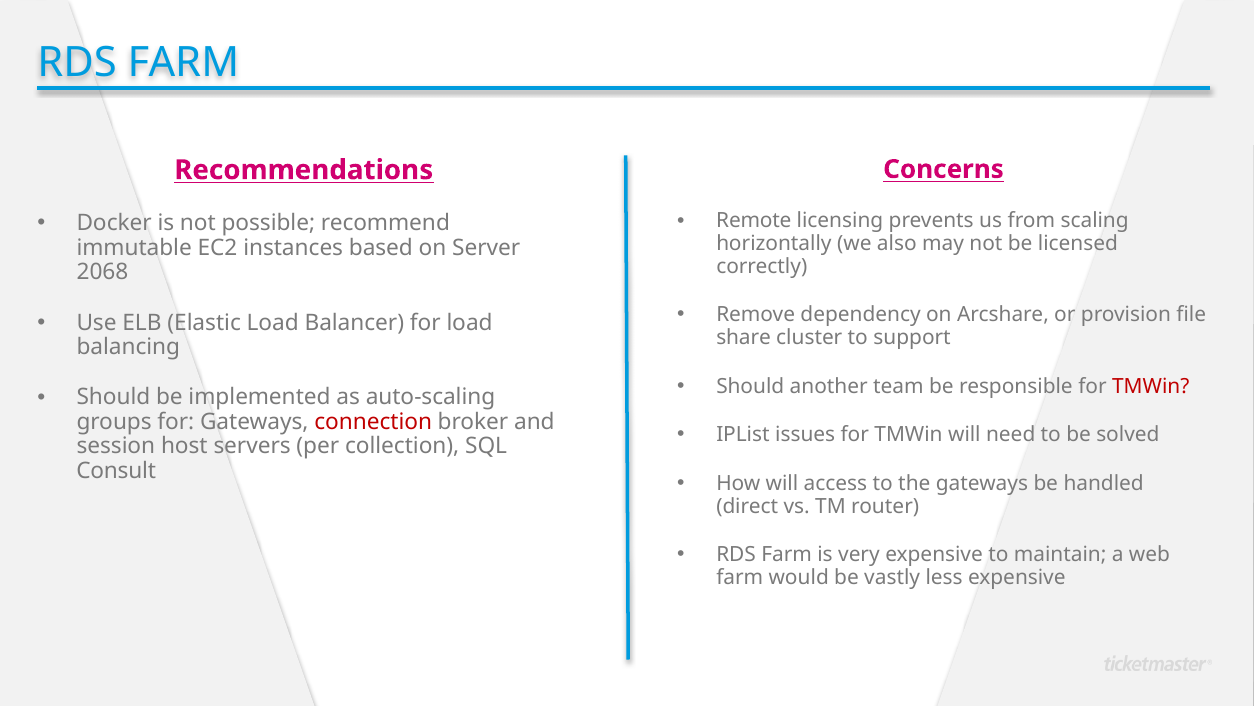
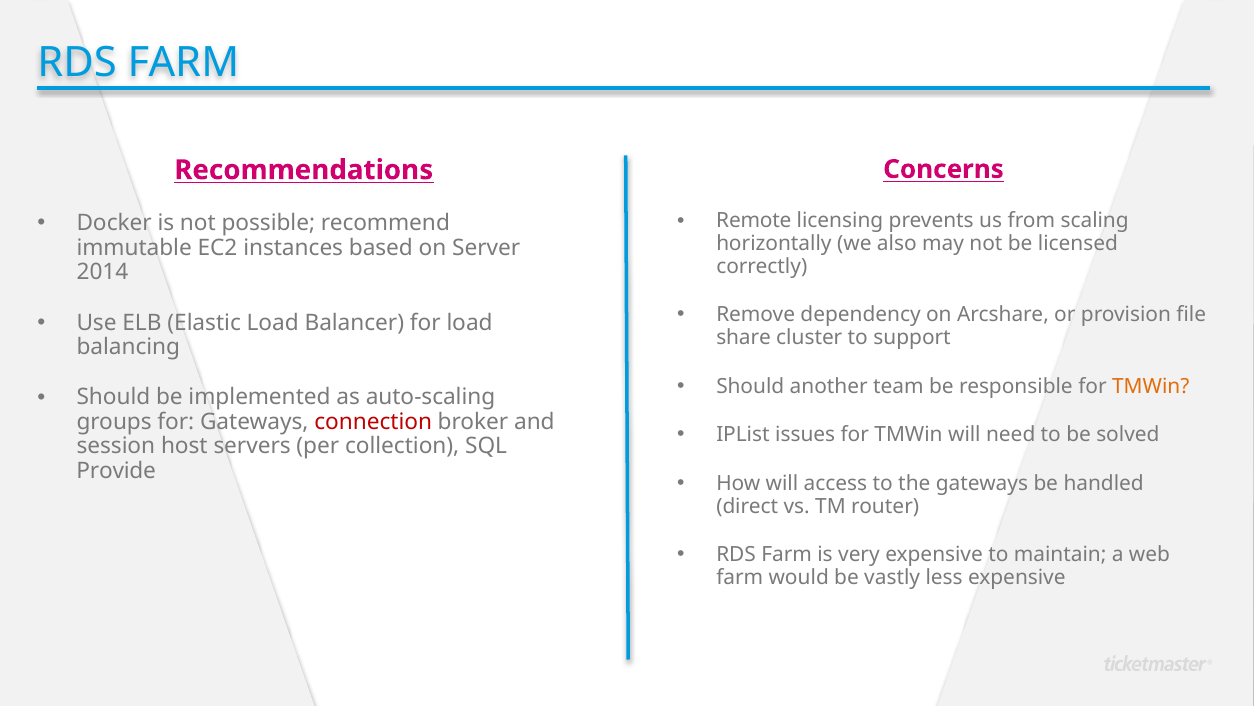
2068: 2068 -> 2014
TMWin at (1151, 386) colour: red -> orange
Consult: Consult -> Provide
